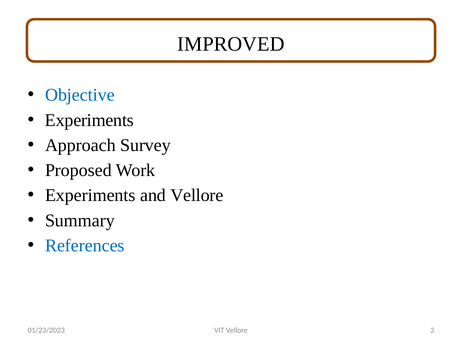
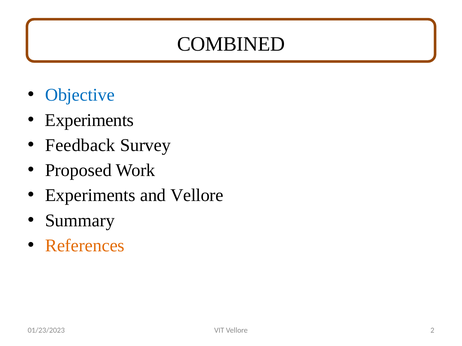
IMPROVED: IMPROVED -> COMBINED
Approach: Approach -> Feedbасk
References colour: blue -> orange
